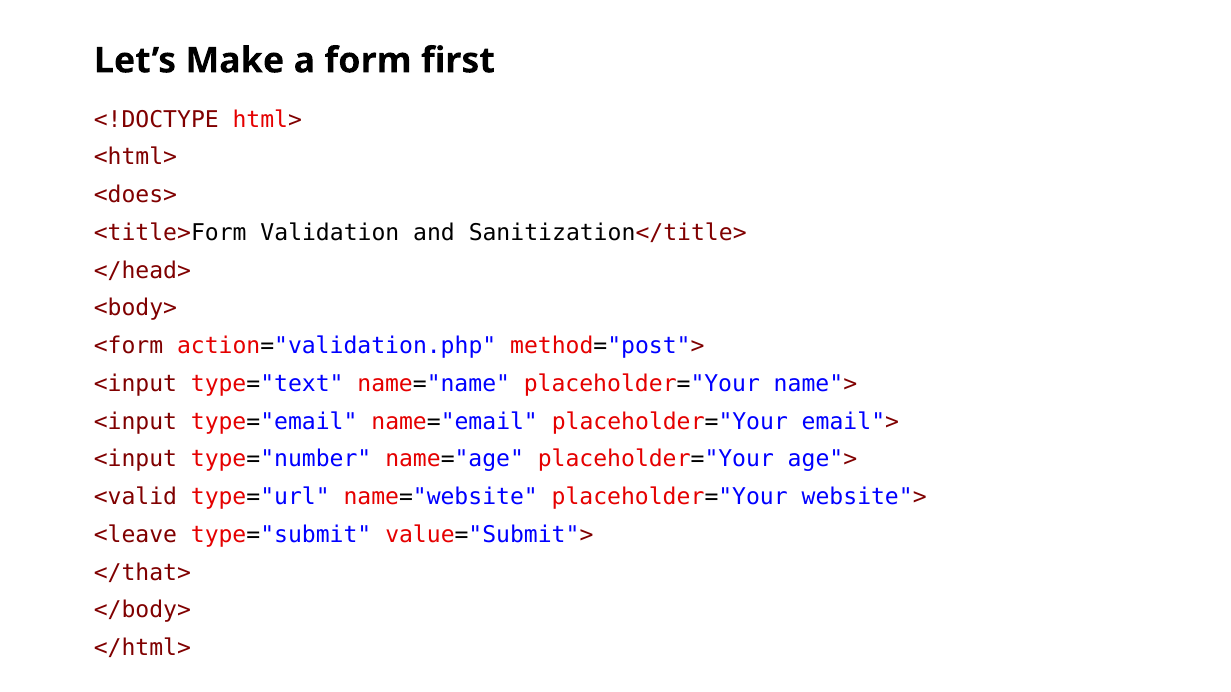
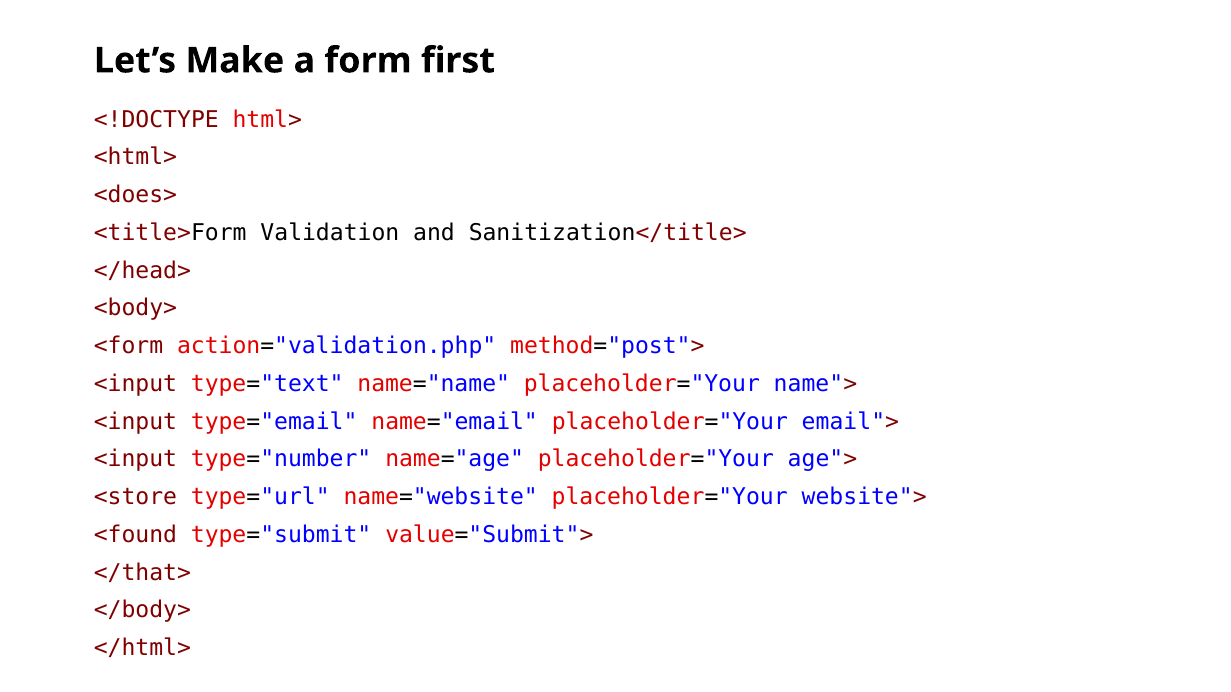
<valid: <valid -> <store
<leave: <leave -> <found
